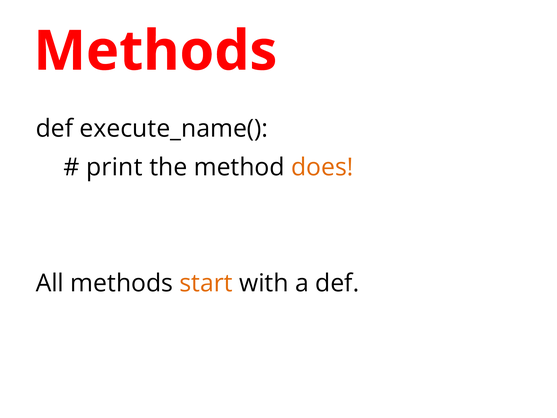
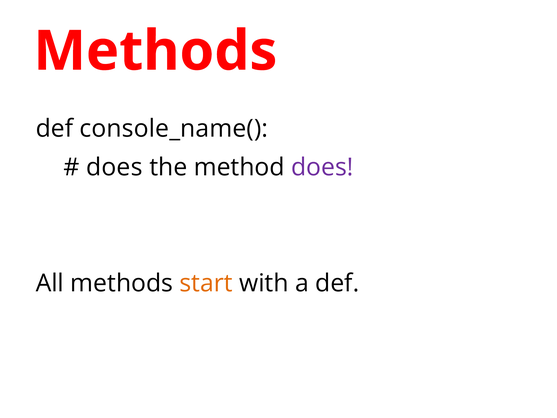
execute_name(: execute_name( -> console_name(
print at (114, 167): print -> does
does at (322, 167) colour: orange -> purple
